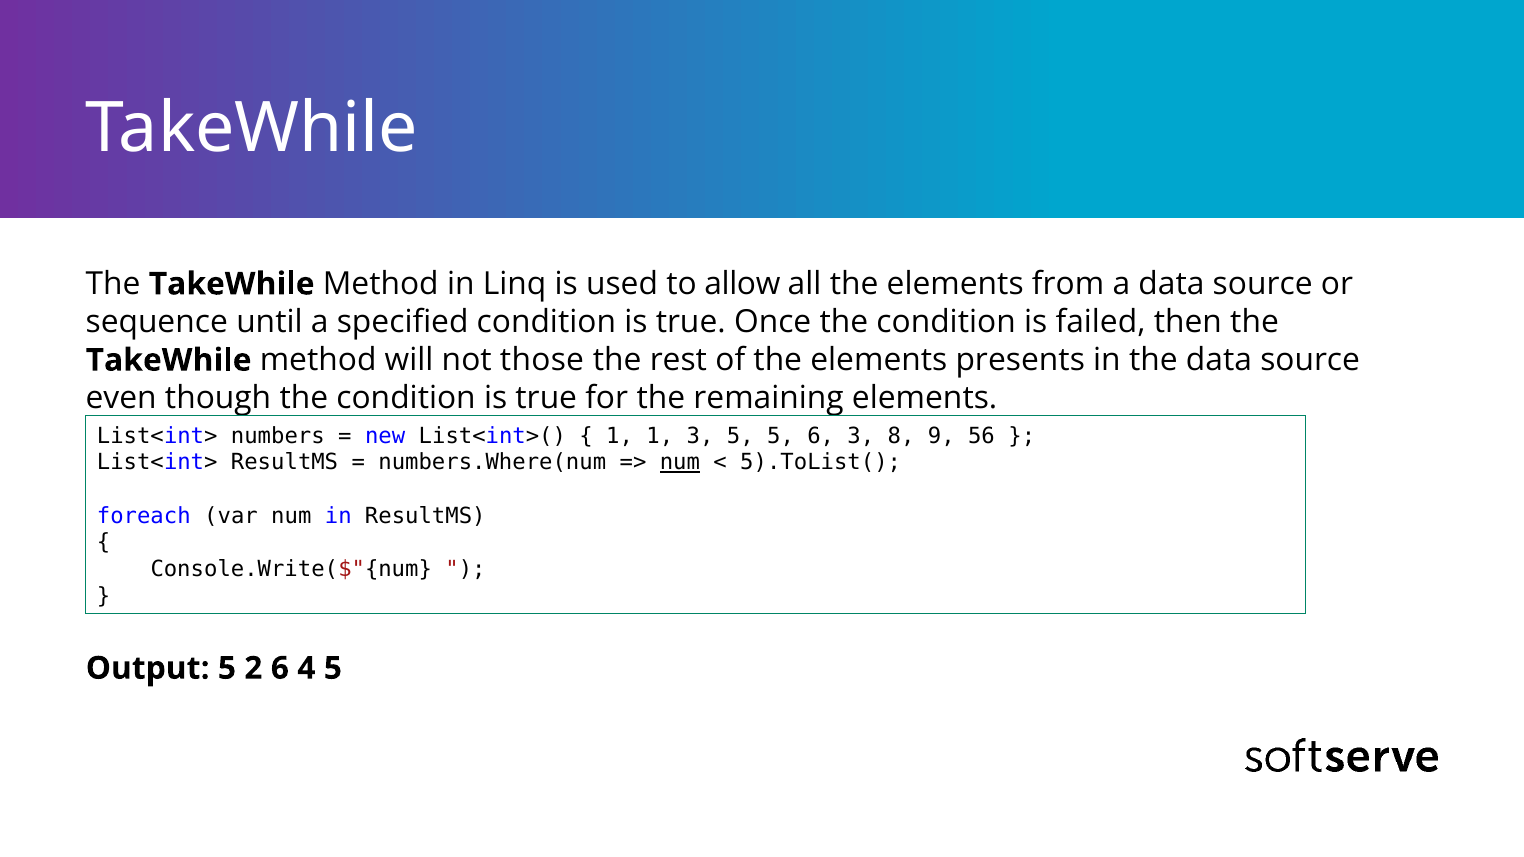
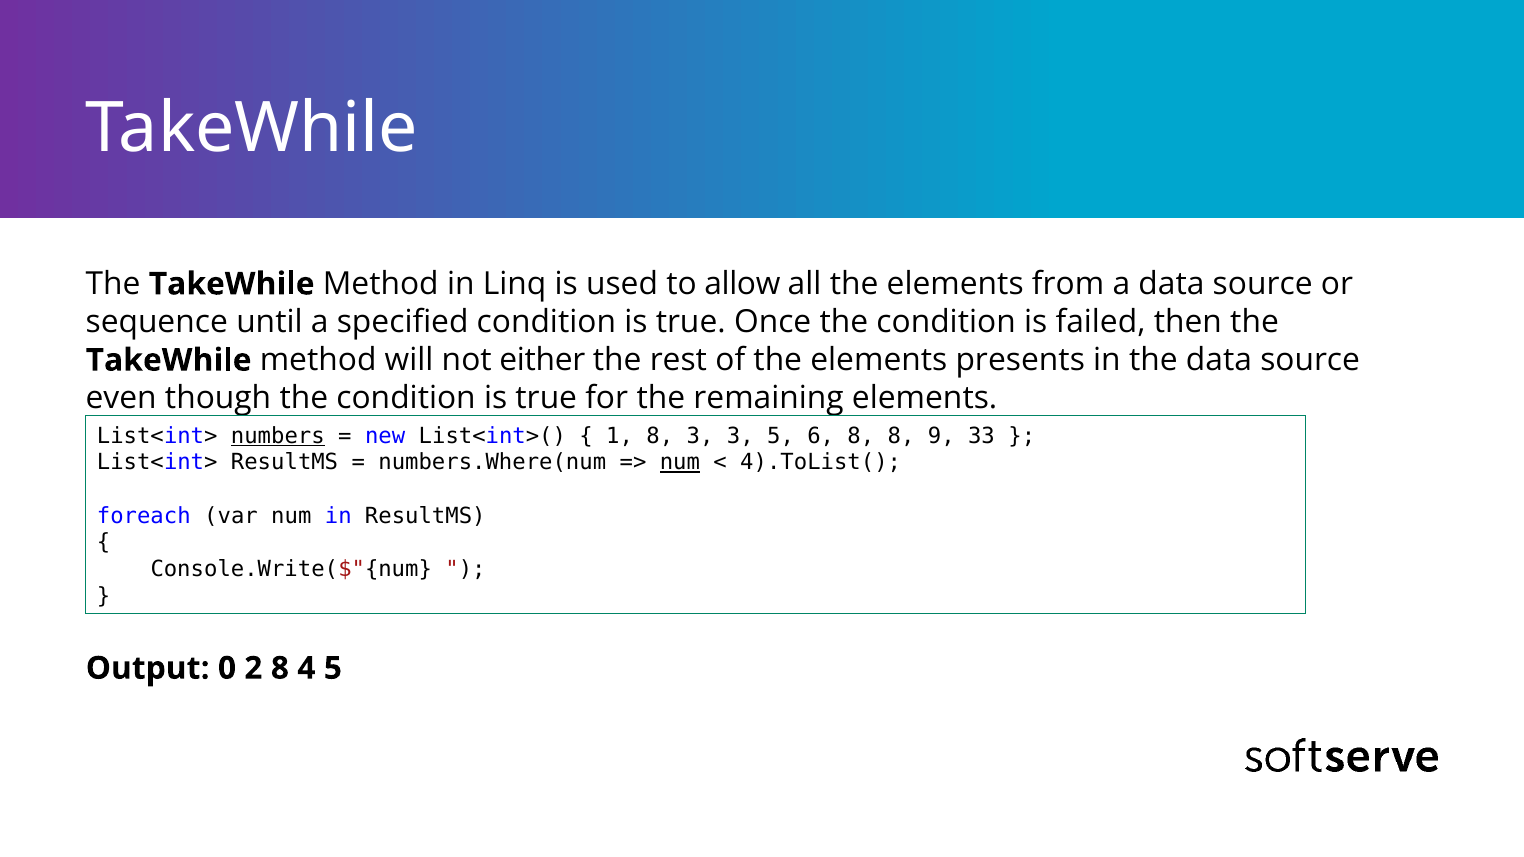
those: those -> either
numbers underline: none -> present
1 1: 1 -> 8
3 5: 5 -> 3
6 3: 3 -> 8
56: 56 -> 33
5).ToList(: 5).ToList( -> 4).ToList(
Output 5: 5 -> 0
2 6: 6 -> 8
